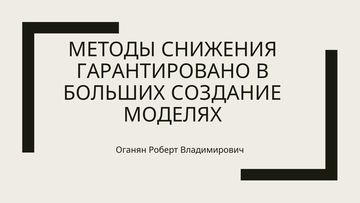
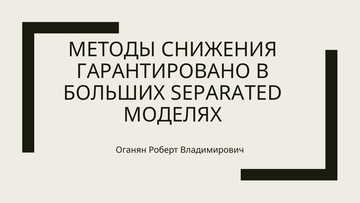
СОЗДАНИЕ: СОЗДАНИЕ -> SEPARATED
